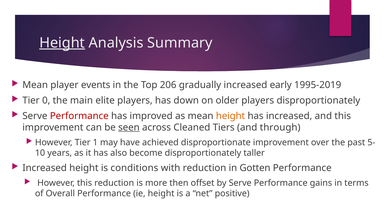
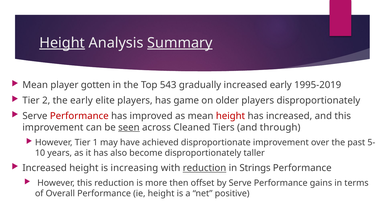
Summary underline: none -> present
events: events -> gotten
206: 206 -> 543
0: 0 -> 2
the main: main -> early
down: down -> game
height at (230, 116) colour: orange -> red
conditions: conditions -> increasing
reduction at (204, 169) underline: none -> present
Gotten: Gotten -> Strings
